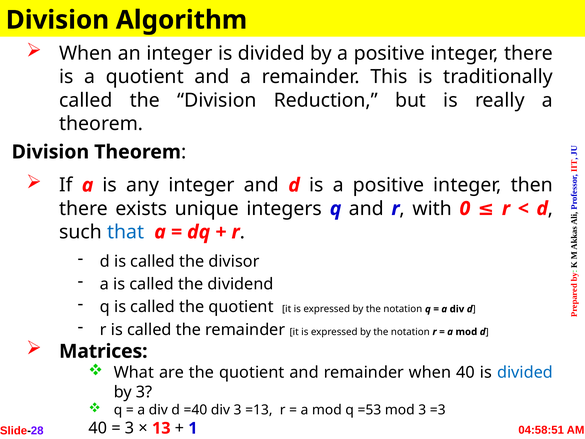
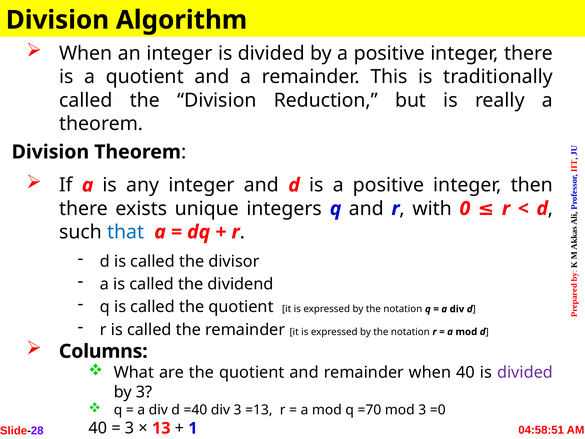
Matrices: Matrices -> Columns
divided at (525, 372) colour: blue -> purple
=53: =53 -> =70
=3: =3 -> =0
